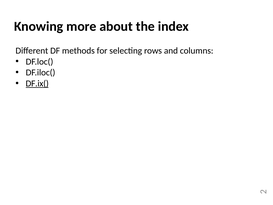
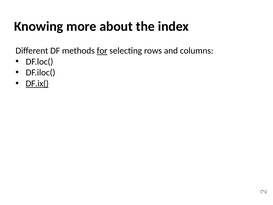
for underline: none -> present
